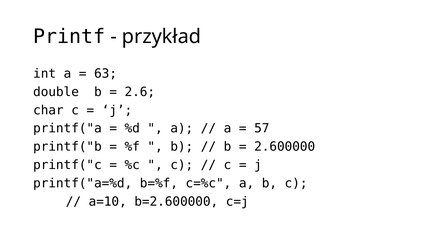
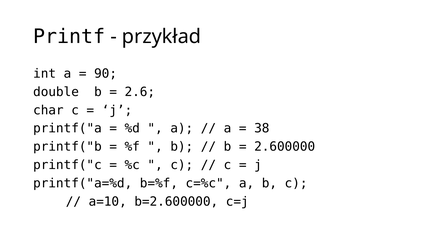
63: 63 -> 90
57: 57 -> 38
